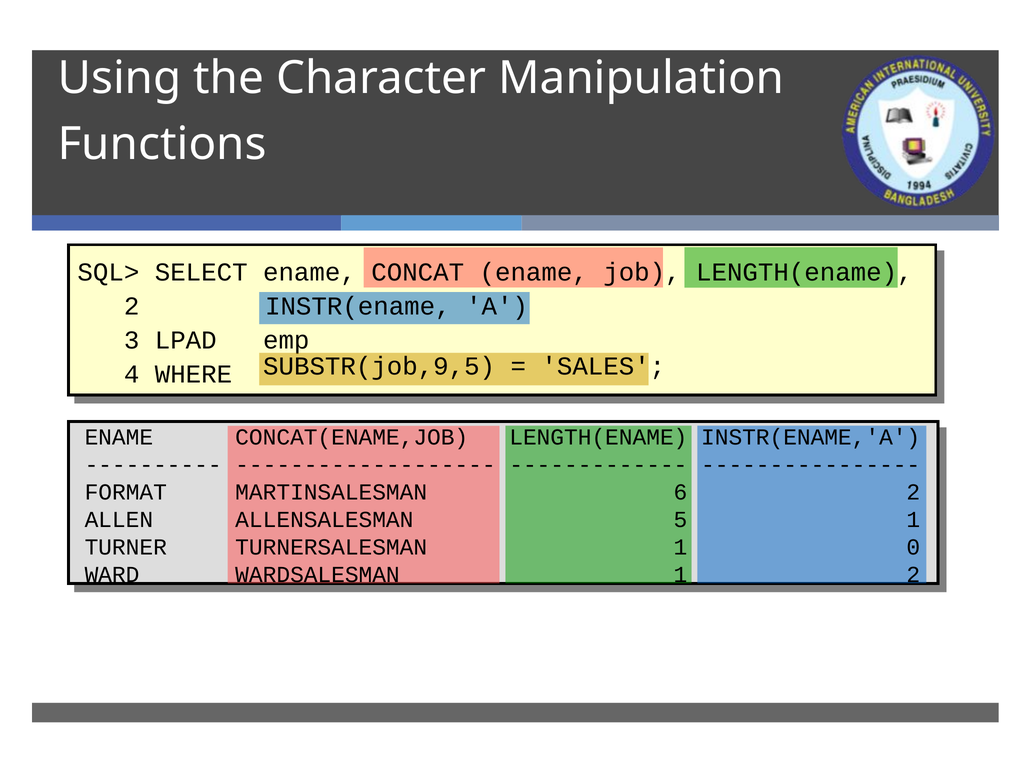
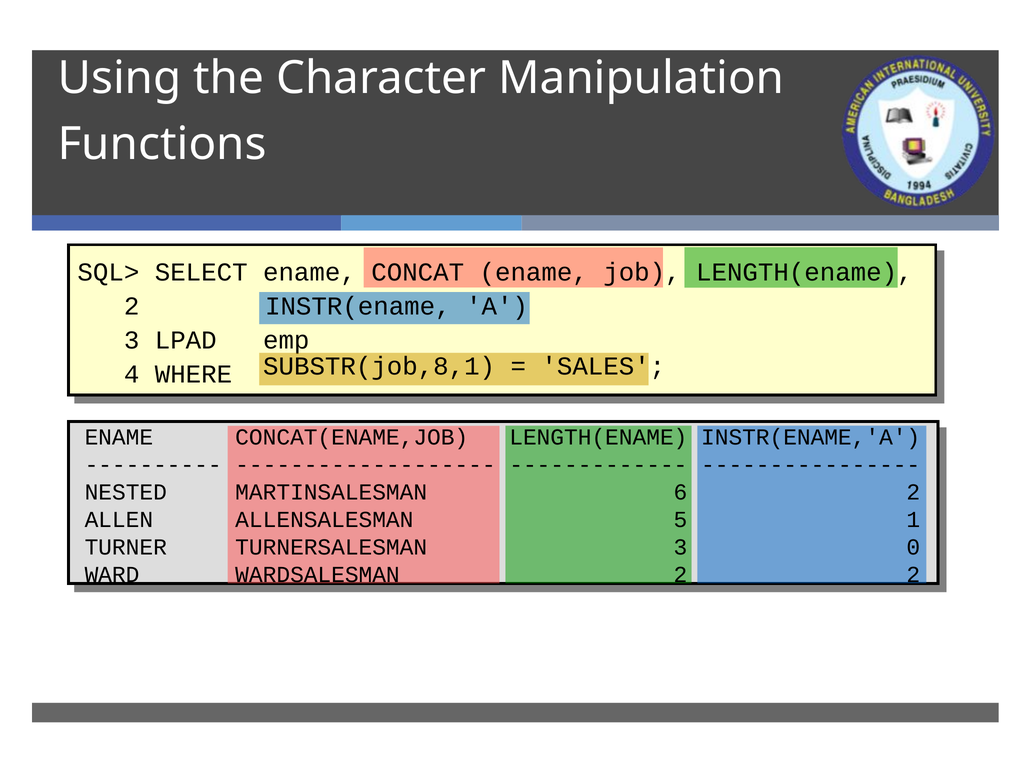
SUBSTR(job,9,5: SUBSTR(job,9,5 -> SUBSTR(job,8,1
FORMAT: FORMAT -> NESTED
TURNERSALESMAN 1: 1 -> 3
WARDSALESMAN 1: 1 -> 2
